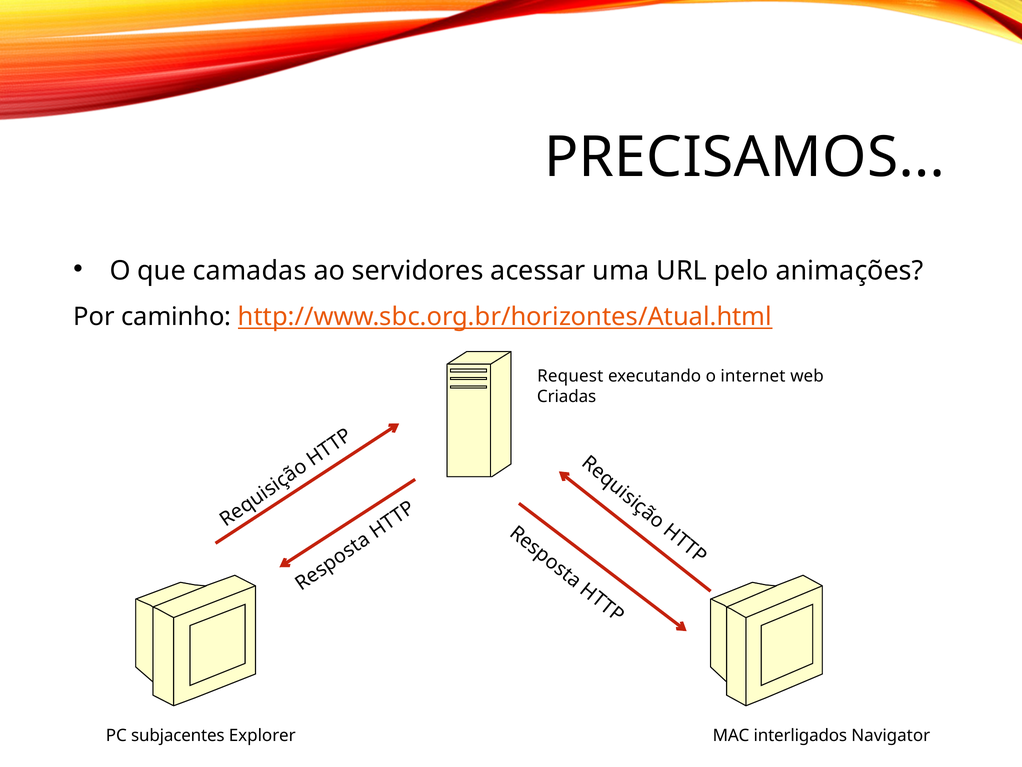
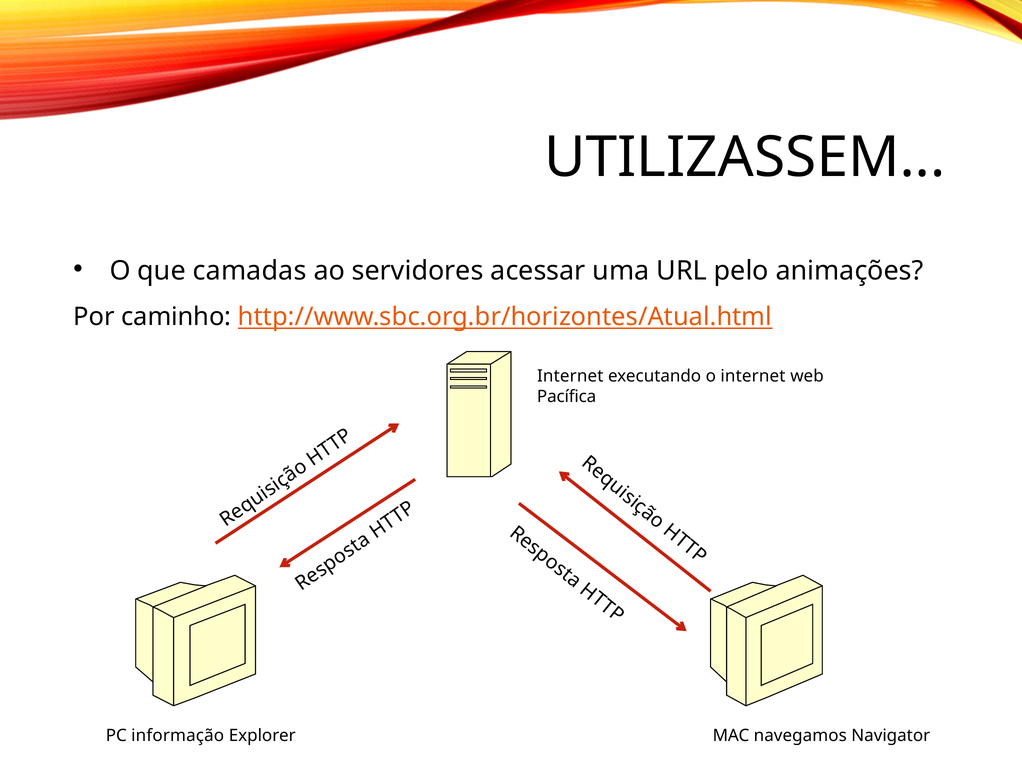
PRECISAMOS: PRECISAMOS -> UTILIZASSEM
Request at (570, 376): Request -> Internet
Criadas: Criadas -> Pacífica
subjacentes: subjacentes -> informação
interligados: interligados -> navegamos
